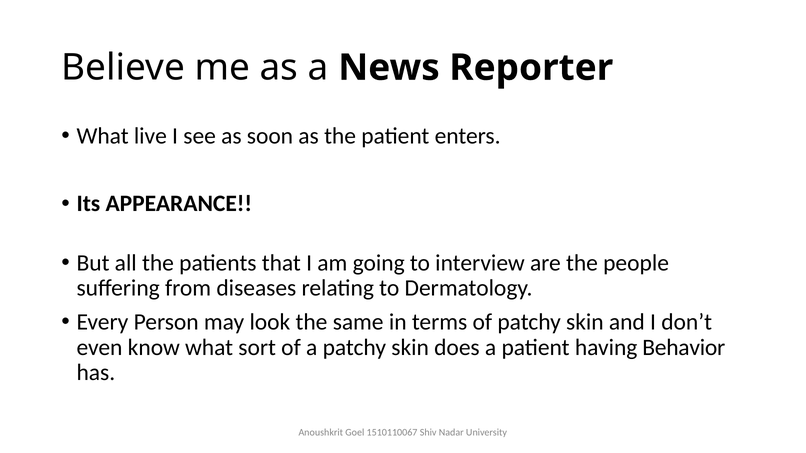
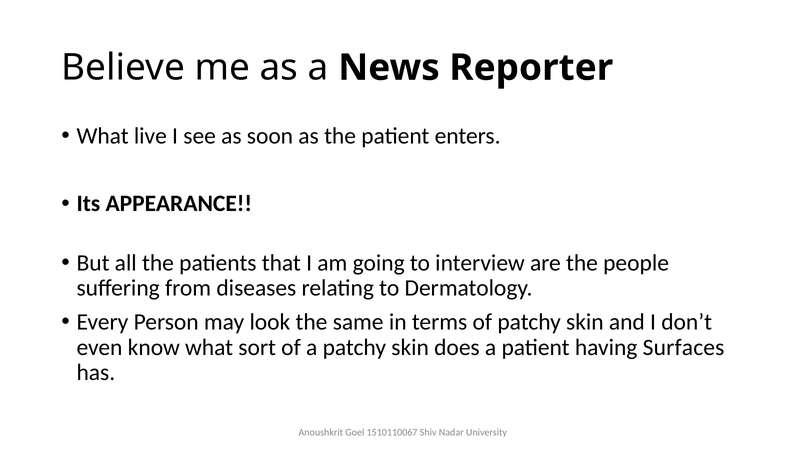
Behavior: Behavior -> Surfaces
